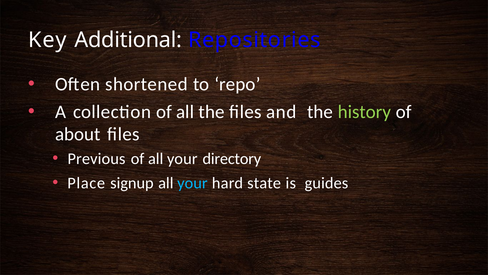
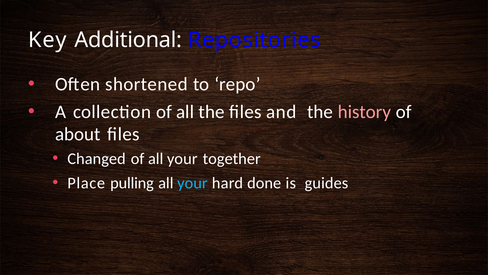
history colour: light green -> pink
Previous: Previous -> Changed
directory: directory -> together
signup: signup -> pulling
state: state -> done
